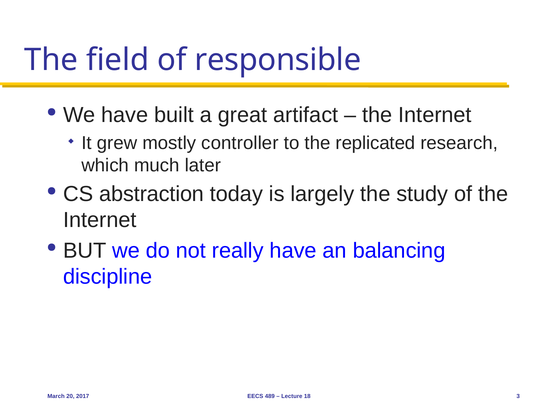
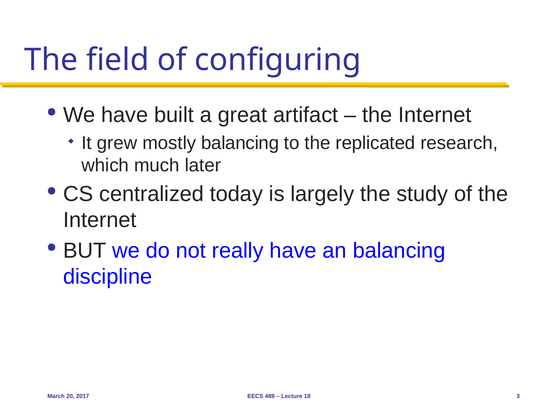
responsible: responsible -> configuring
mostly controller: controller -> balancing
abstraction: abstraction -> centralized
